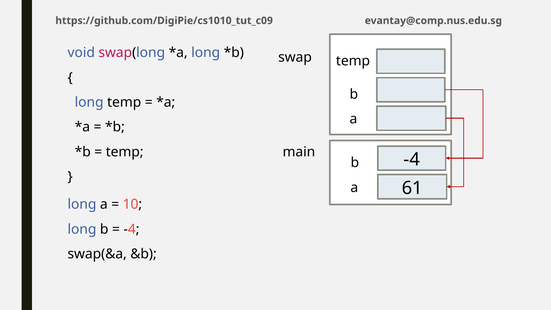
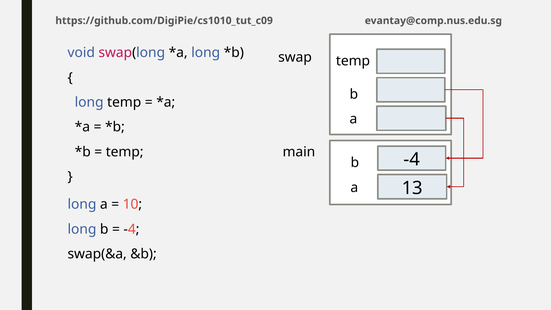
61: 61 -> 13
